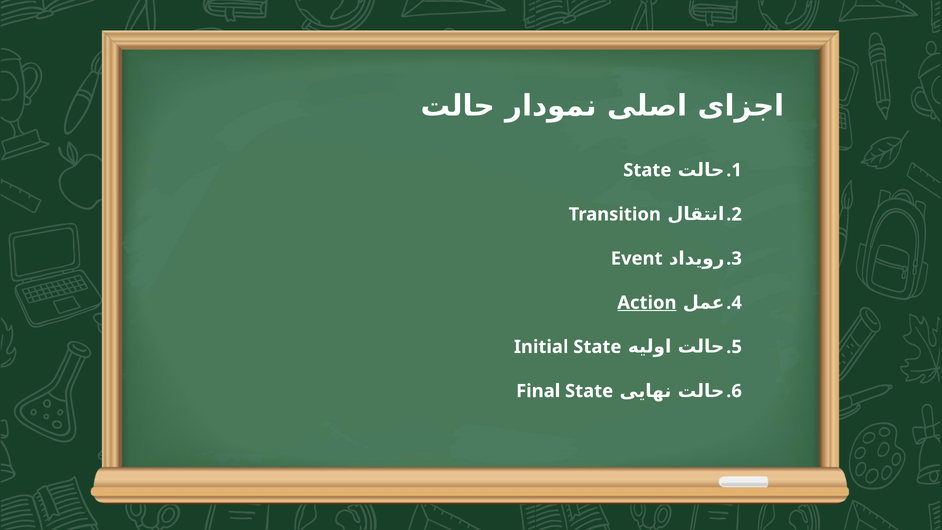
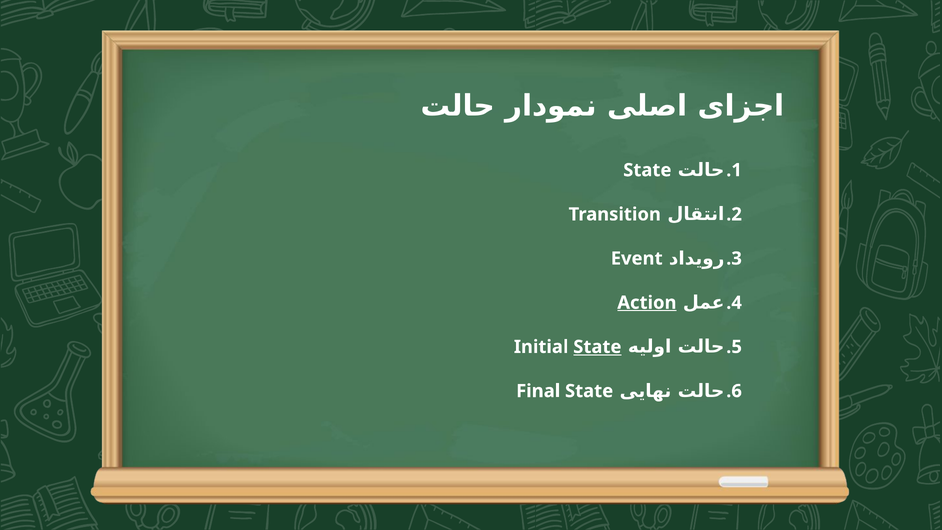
State at (597, 347) underline: none -> present
